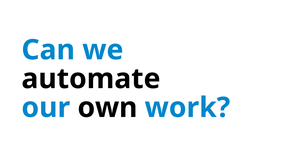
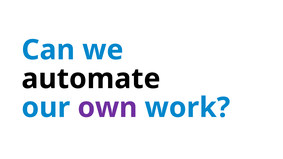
own colour: black -> purple
